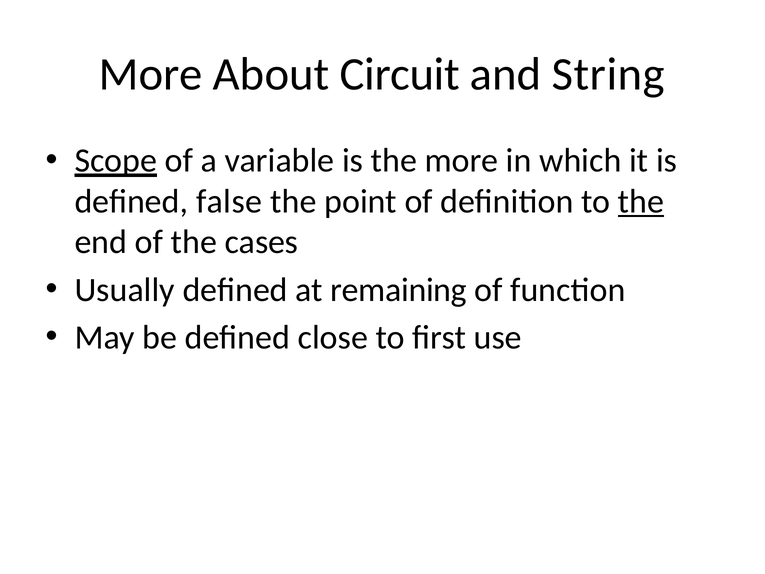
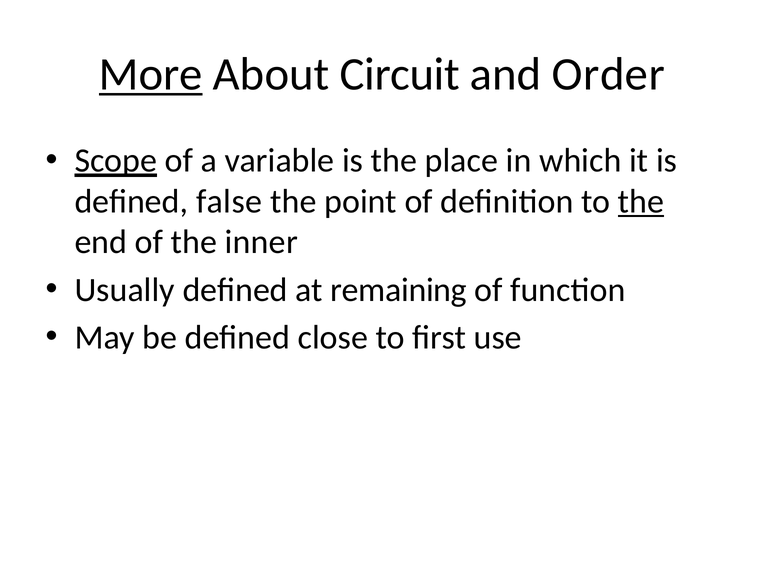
More at (151, 74) underline: none -> present
String: String -> Order
the more: more -> place
cases: cases -> inner
